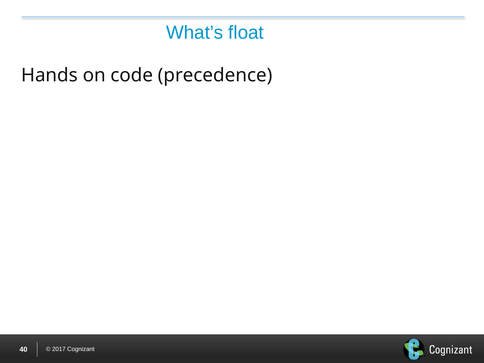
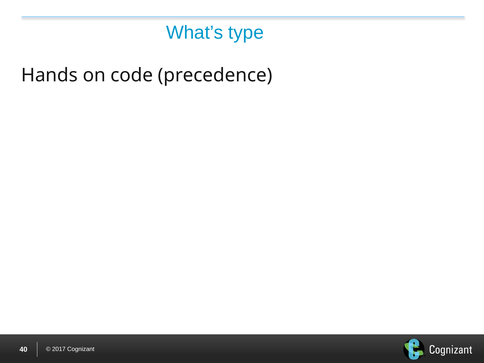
float: float -> type
